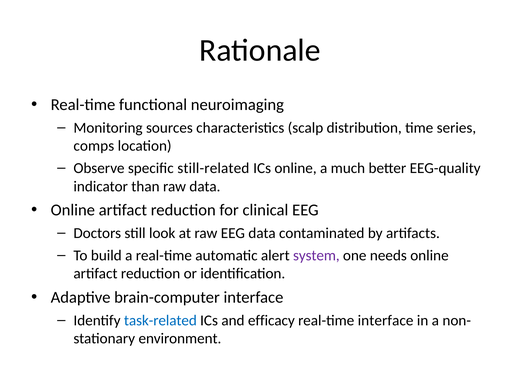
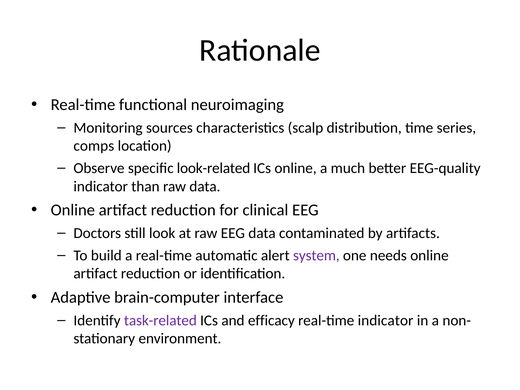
still-related: still-related -> look-related
task-related colour: blue -> purple
real-time interface: interface -> indicator
